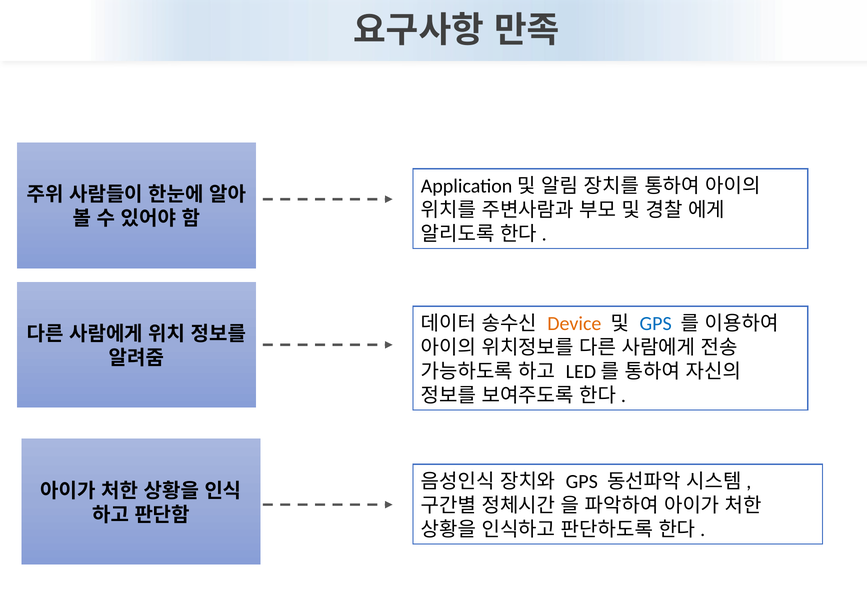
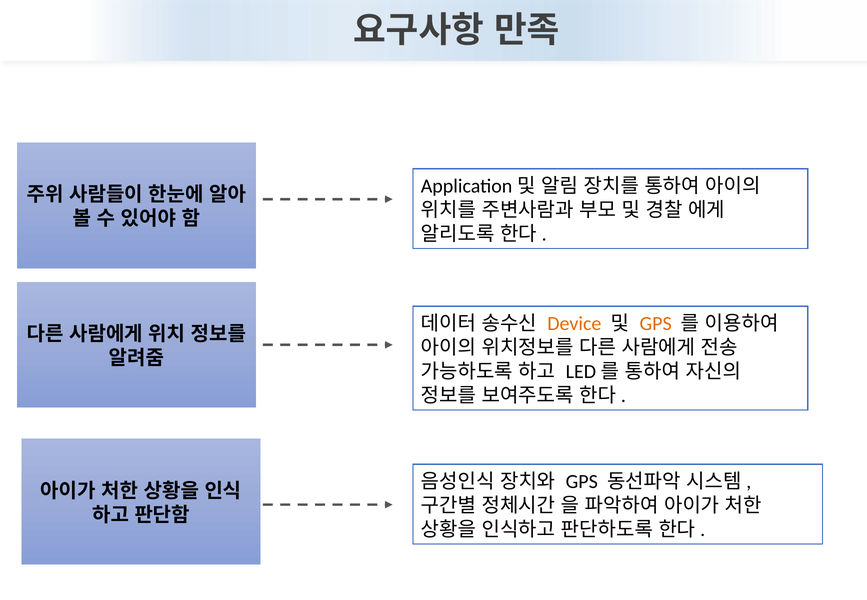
GPS at (656, 324) colour: blue -> orange
